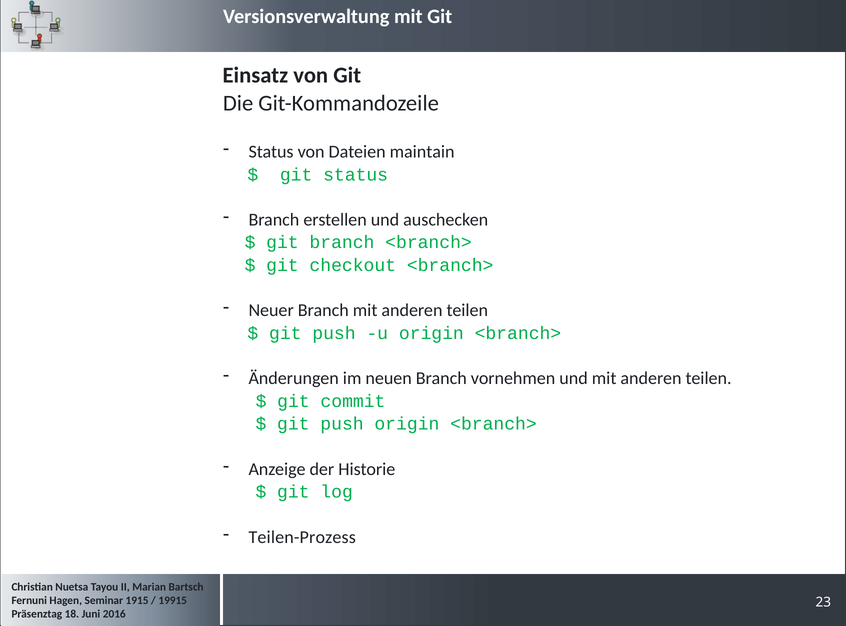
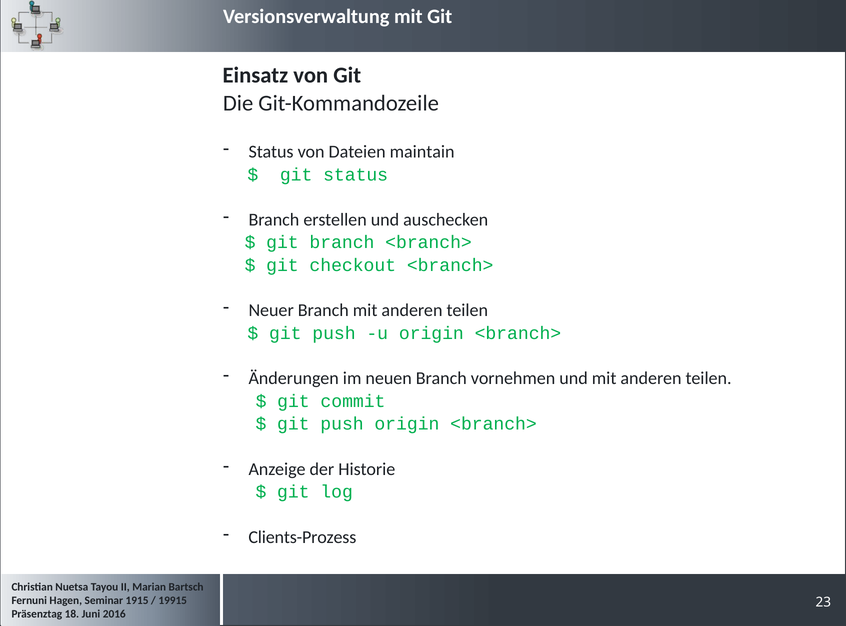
Teilen-Prozess: Teilen-Prozess -> Clients-Prozess
